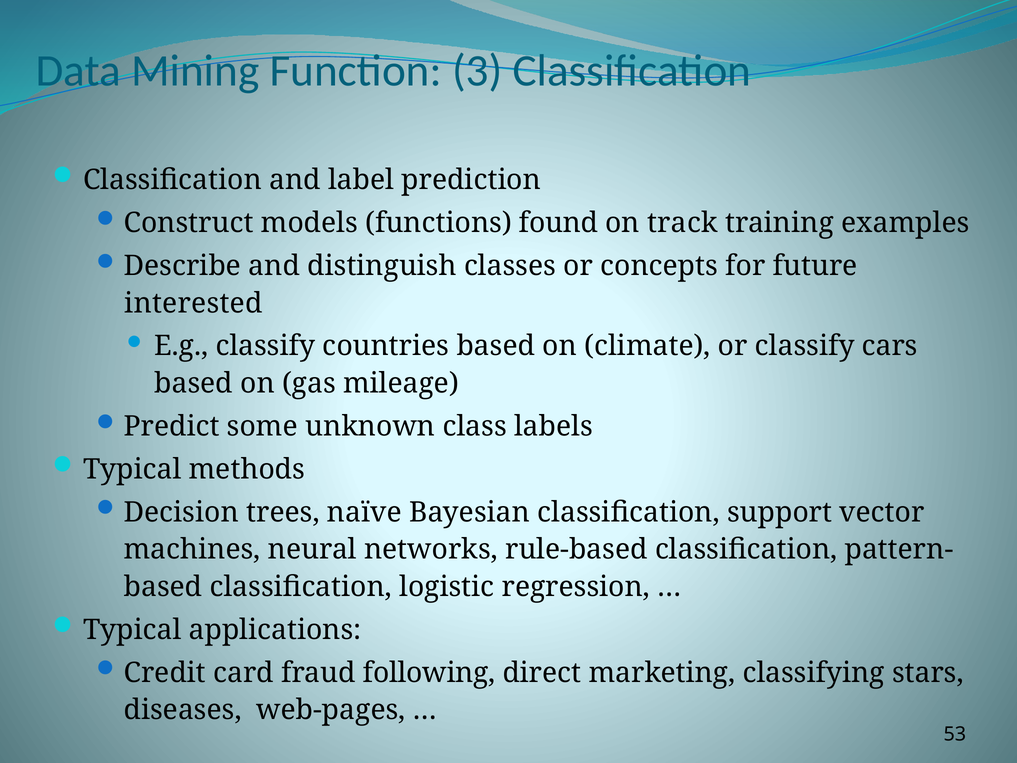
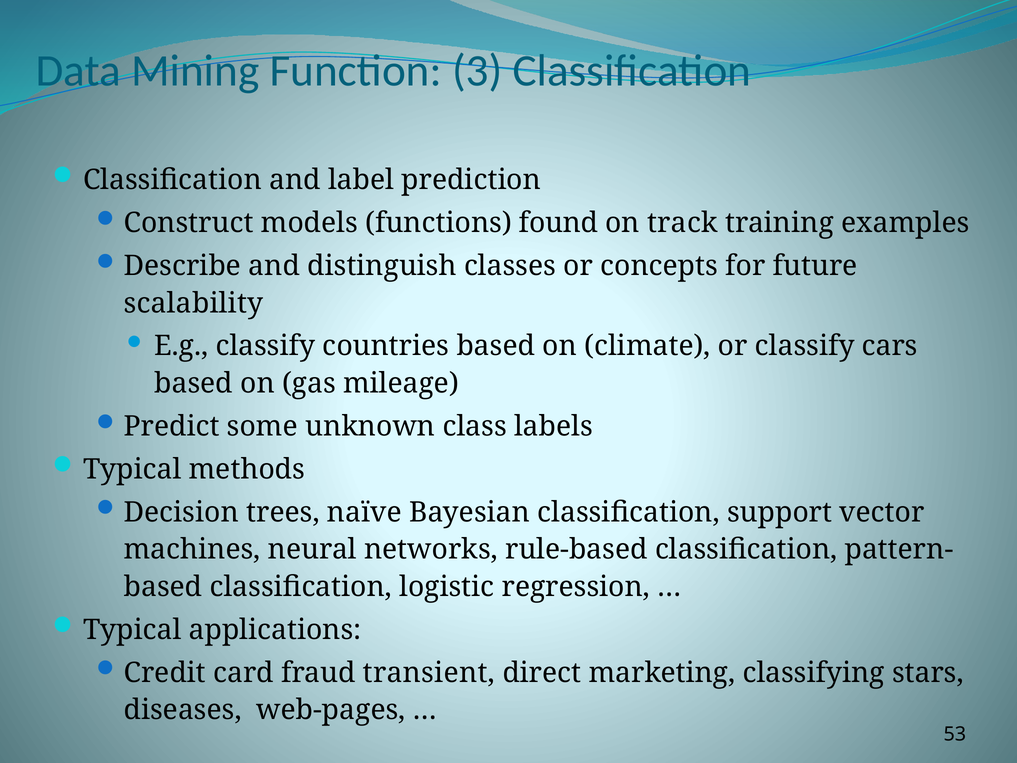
interested: interested -> scalability
following: following -> transient
